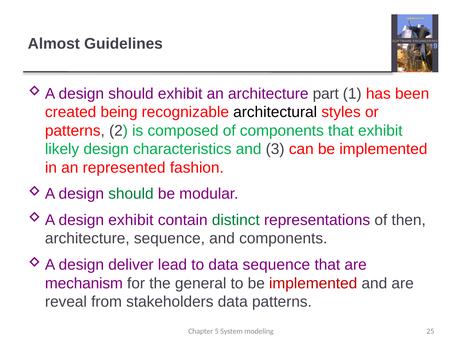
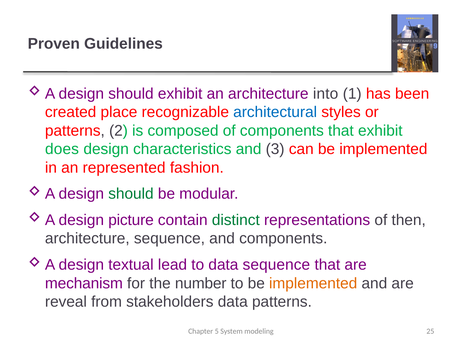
Almost: Almost -> Proven
part: part -> into
being: being -> place
architectural colour: black -> blue
likely: likely -> does
design exhibit: exhibit -> picture
deliver: deliver -> textual
general: general -> number
implemented at (313, 283) colour: red -> orange
